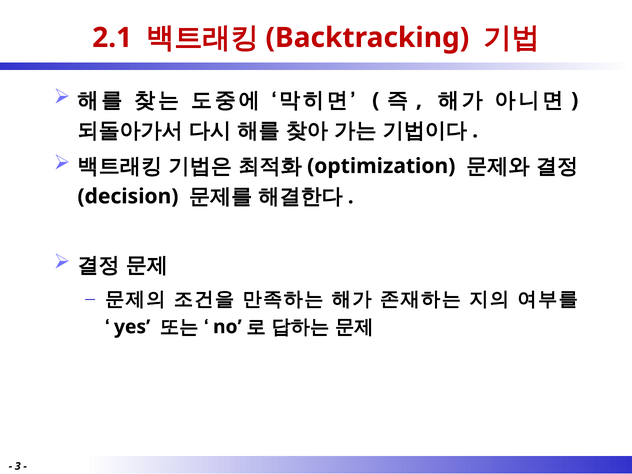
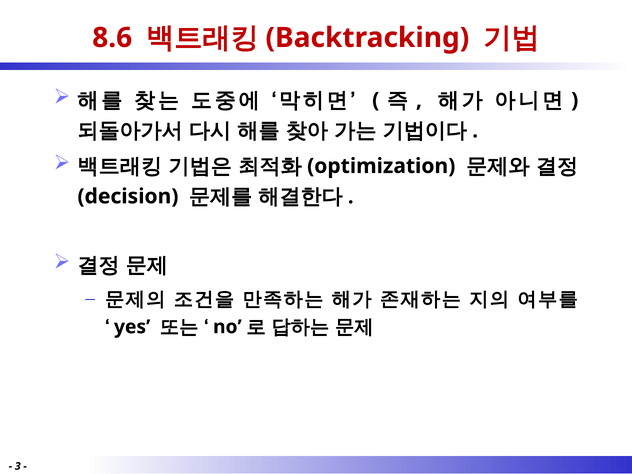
2.1: 2.1 -> 8.6
